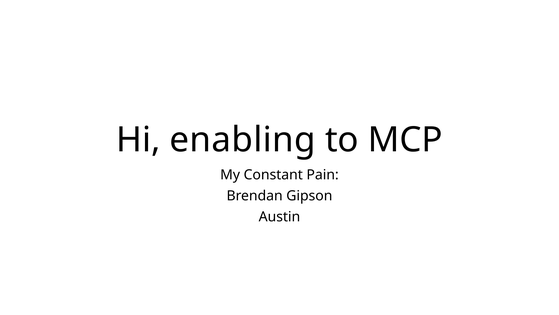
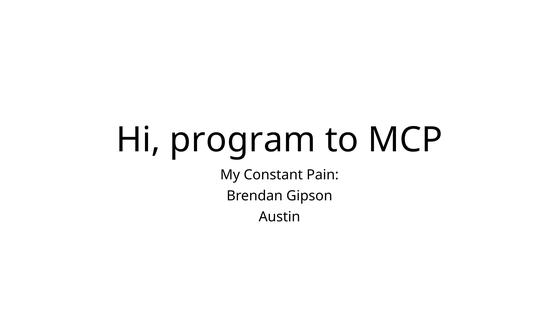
enabling: enabling -> program
